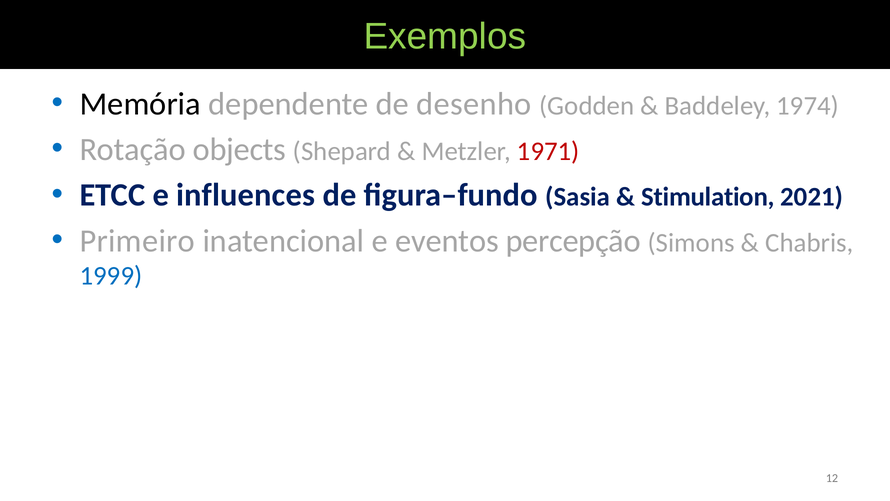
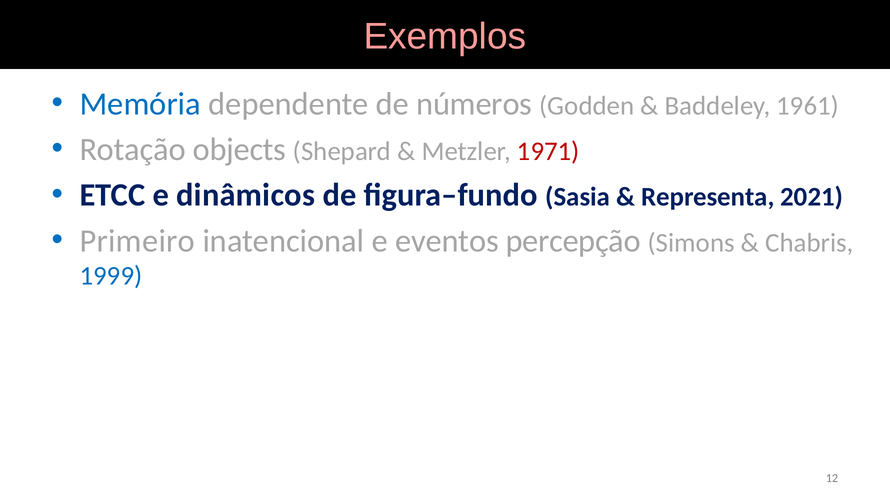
Exemplos colour: light green -> pink
Memória colour: black -> blue
desenho: desenho -> números
1974: 1974 -> 1961
influences: influences -> dinâmicos
Stimulation: Stimulation -> Representa
